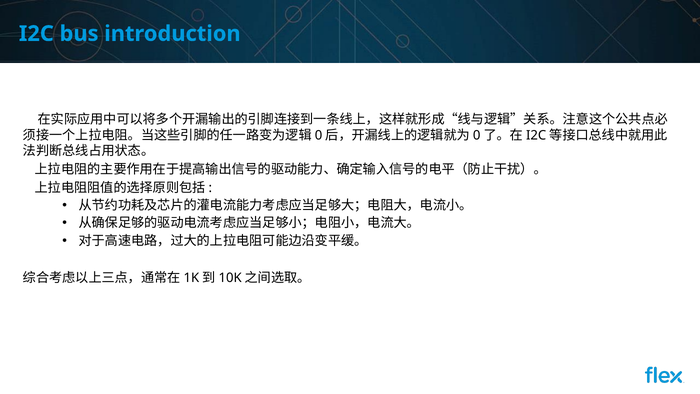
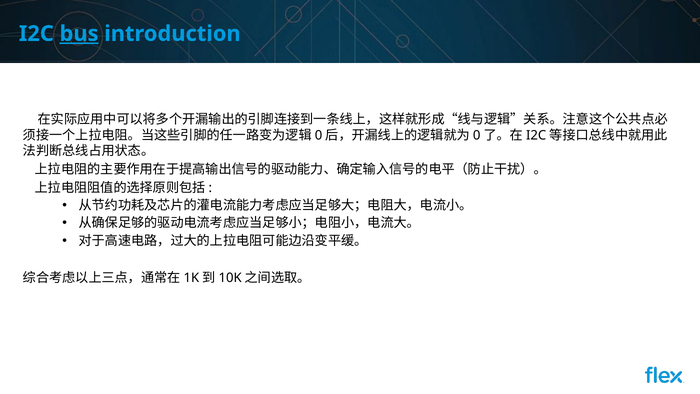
bus underline: none -> present
